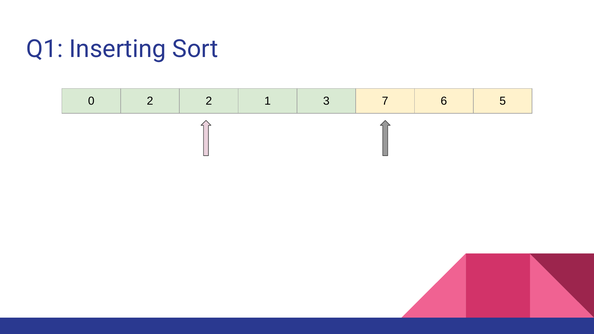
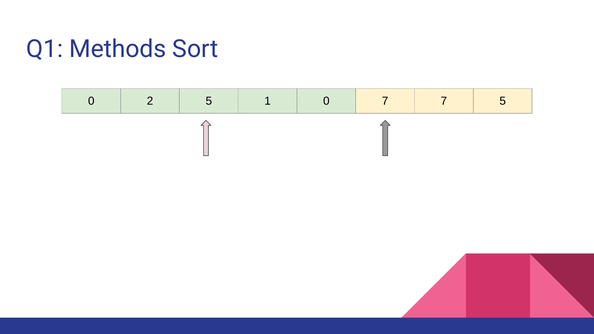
Inserting: Inserting -> Methods
2 2: 2 -> 5
1 3: 3 -> 0
7 6: 6 -> 7
